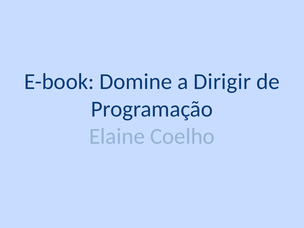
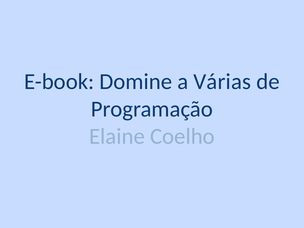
Dirigir: Dirigir -> Várias
